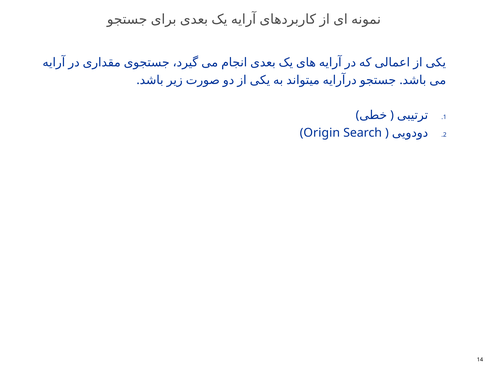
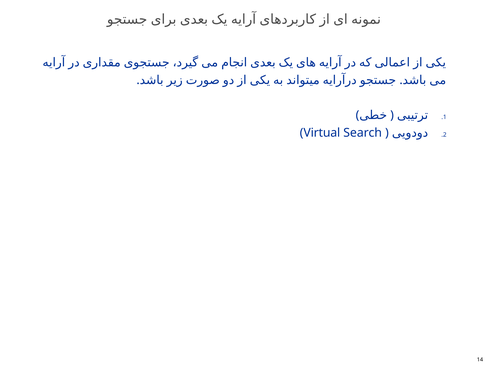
Origin: Origin -> Virtual
